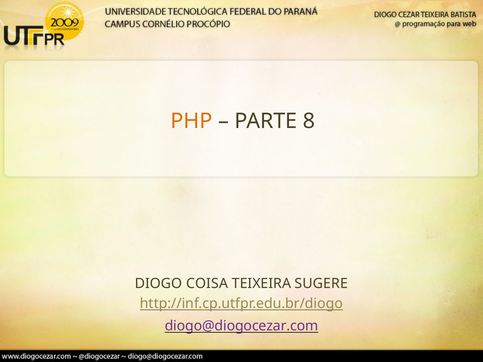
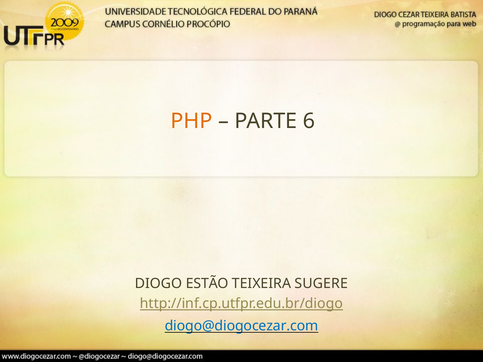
8: 8 -> 6
COISA: COISA -> ESTÃO
diogo@diogocezar.com colour: purple -> blue
